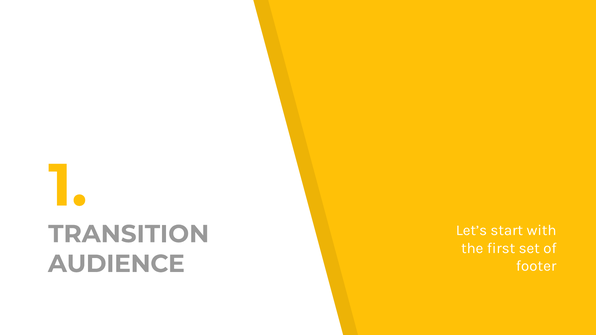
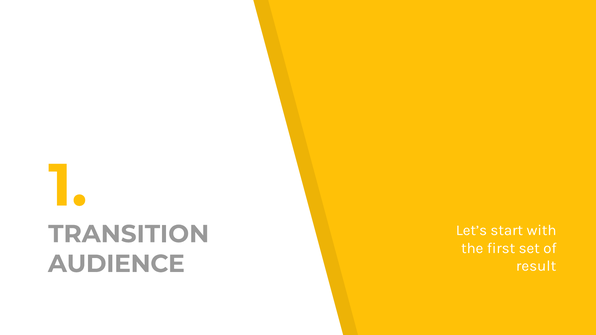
footer: footer -> result
